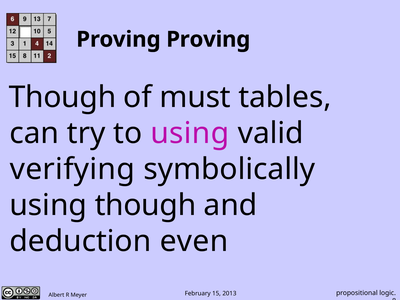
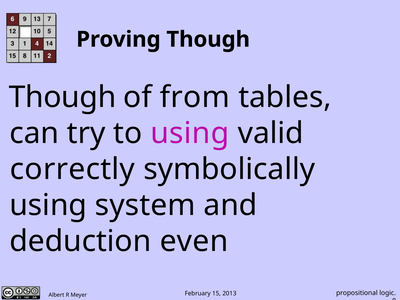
Proving Proving: Proving -> Though
must: must -> from
verifying: verifying -> correctly
using though: though -> system
